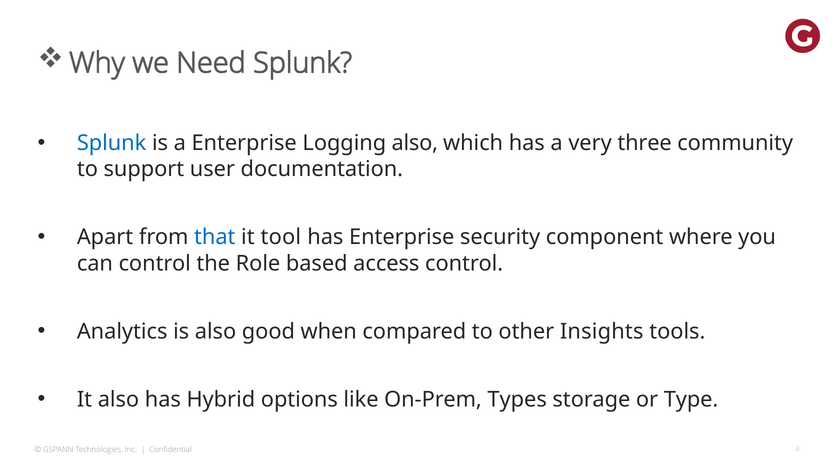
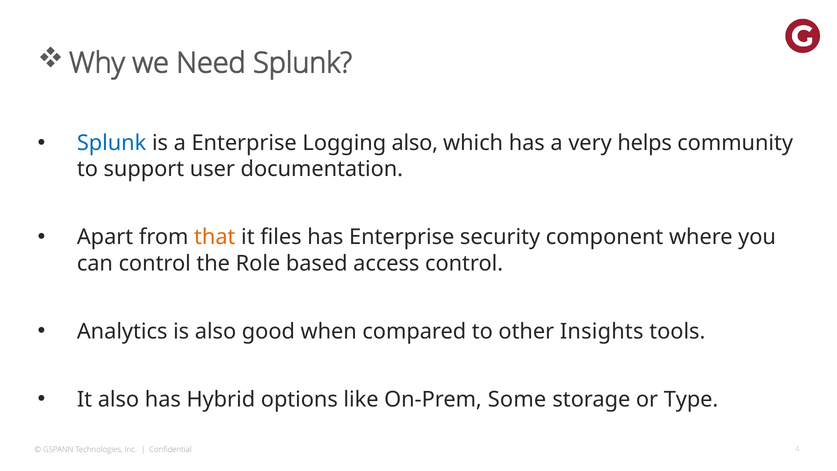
three: three -> helps
that colour: blue -> orange
tool: tool -> files
Types: Types -> Some
